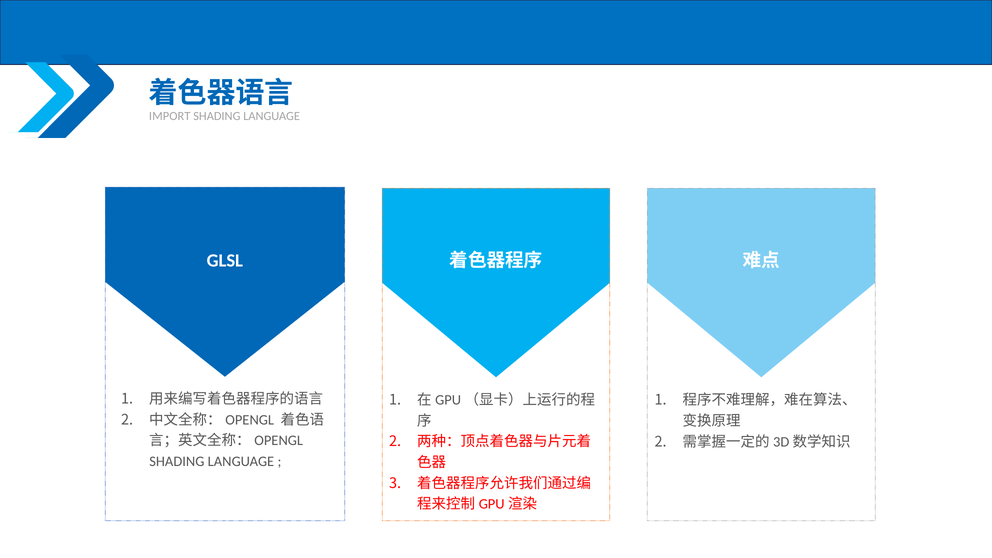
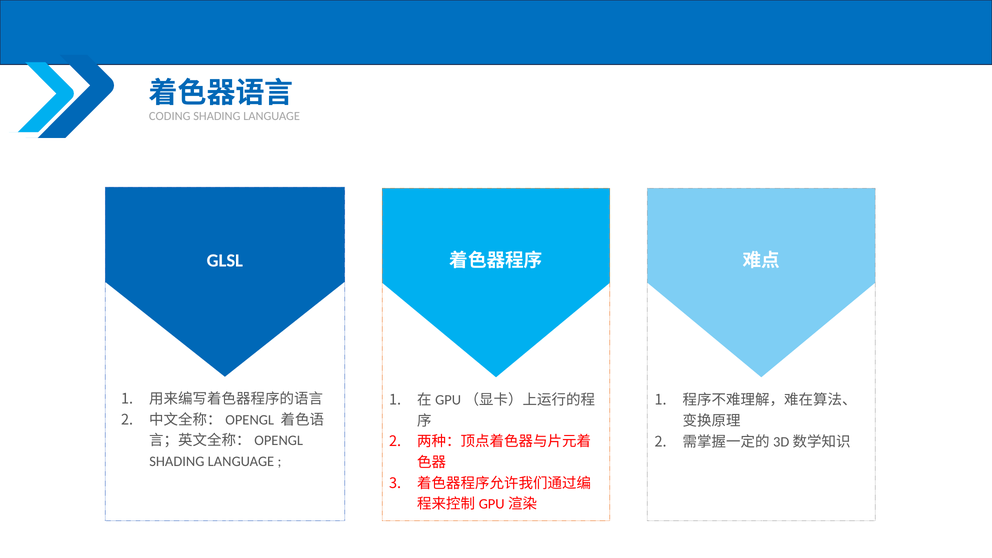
IMPORT: IMPORT -> CODING
